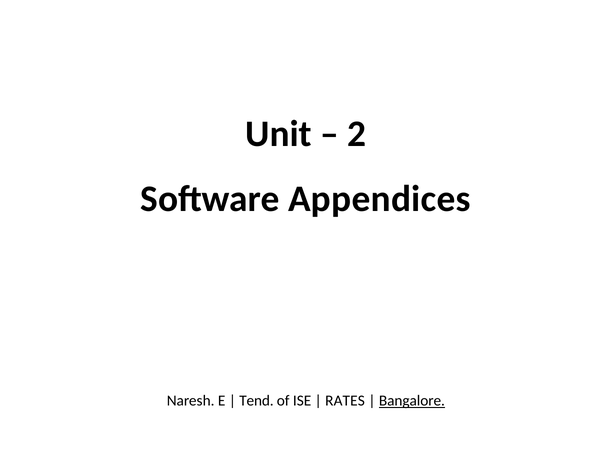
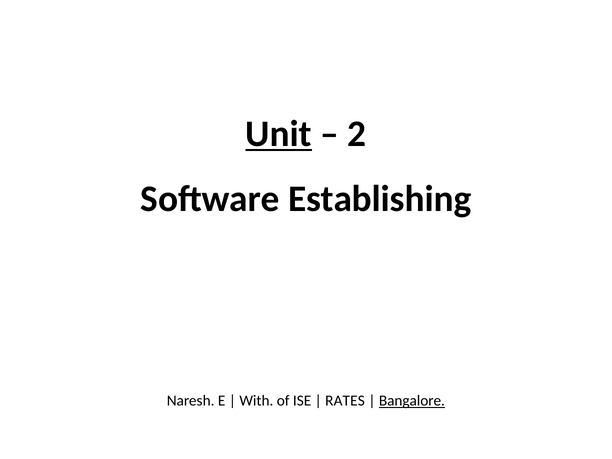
Unit underline: none -> present
Appendices: Appendices -> Establishing
Tend: Tend -> With
